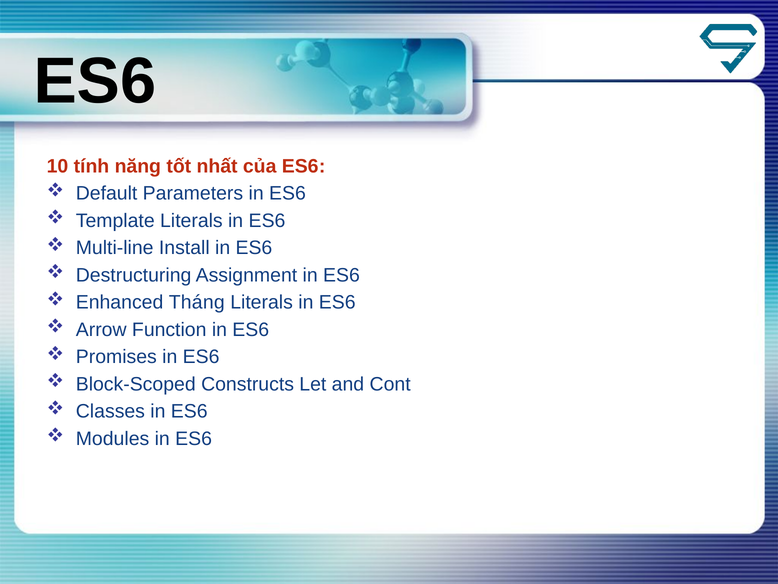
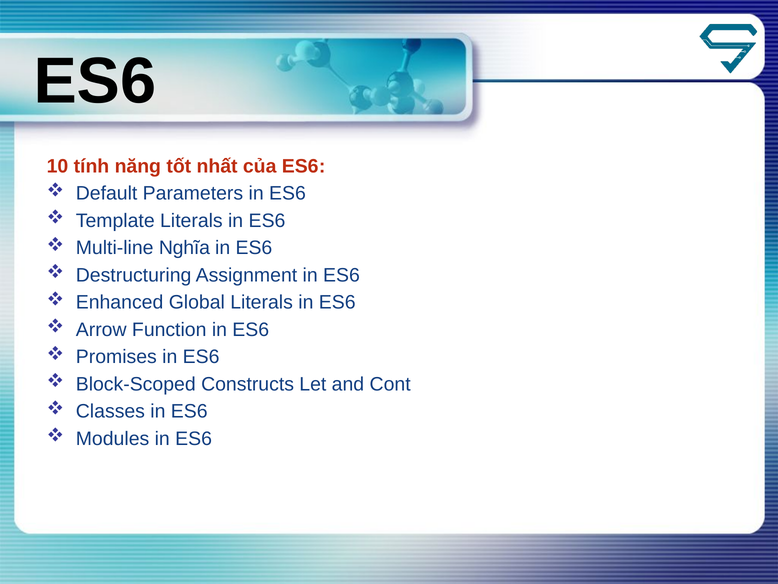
Install: Install -> Nghĩa
Tháng: Tháng -> Global
